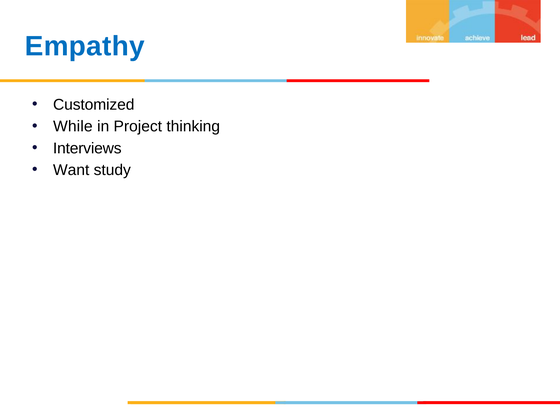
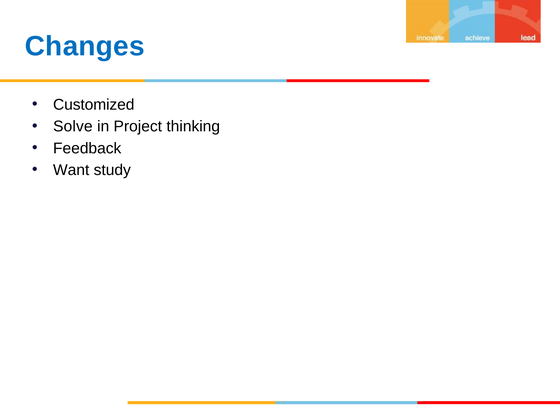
Empathy: Empathy -> Changes
While: While -> Solve
Interviews: Interviews -> Feedback
